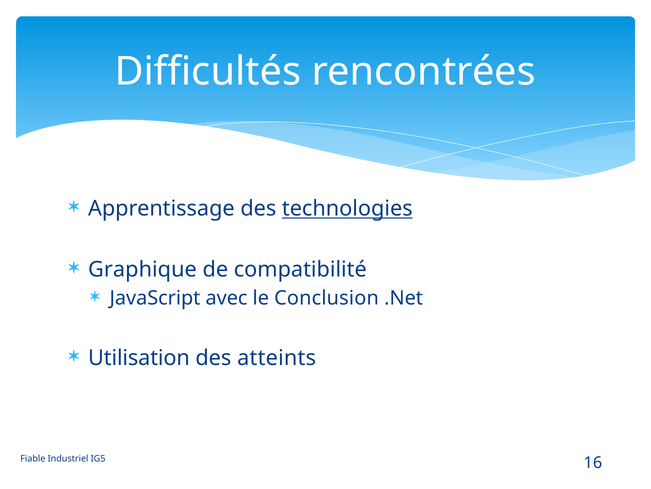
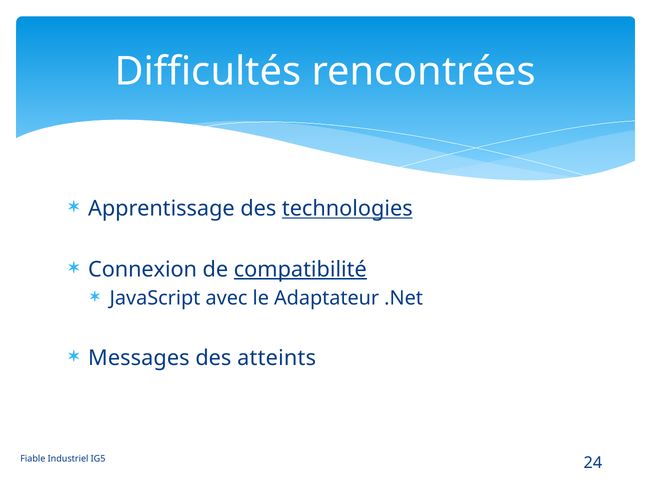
Graphique: Graphique -> Connexion
compatibilité underline: none -> present
Conclusion: Conclusion -> Adaptateur
Utilisation: Utilisation -> Messages
16: 16 -> 24
